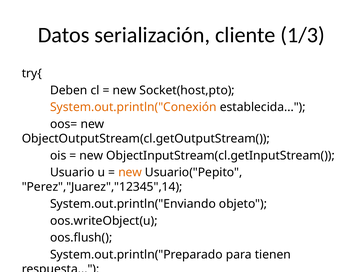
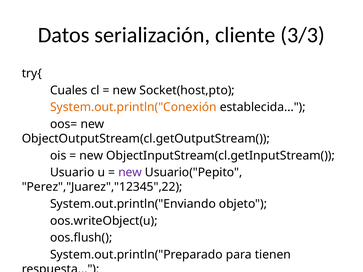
1/3: 1/3 -> 3/3
Deben: Deben -> Cuales
new at (130, 173) colour: orange -> purple
Perez","Juarez","12345",14: Perez","Juarez","12345",14 -> Perez","Juarez","12345",22
